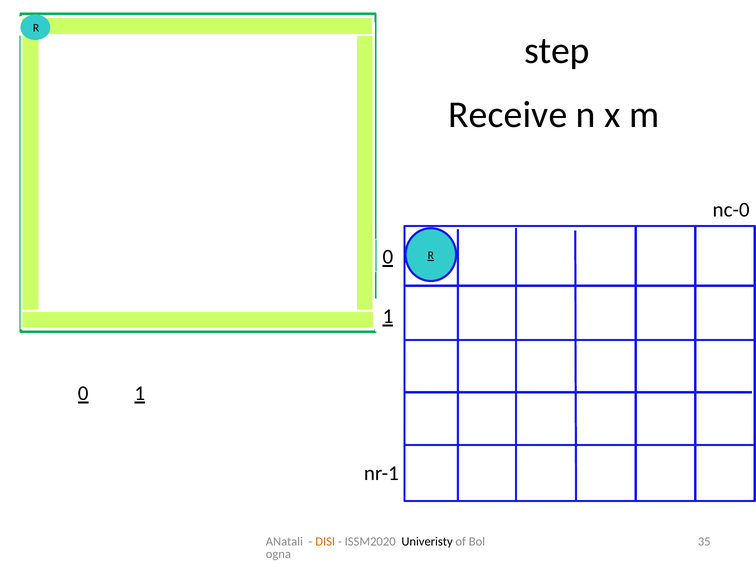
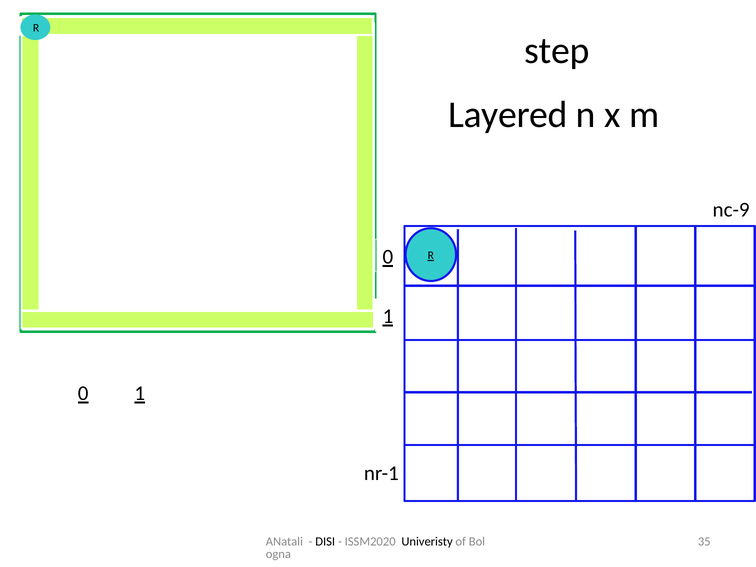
Receive: Receive -> Layered
nc-0: nc-0 -> nc-9
DISI colour: orange -> black
